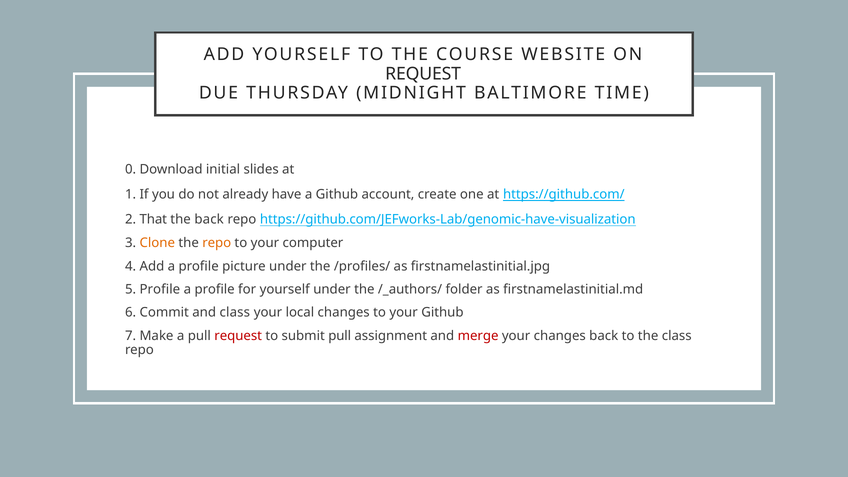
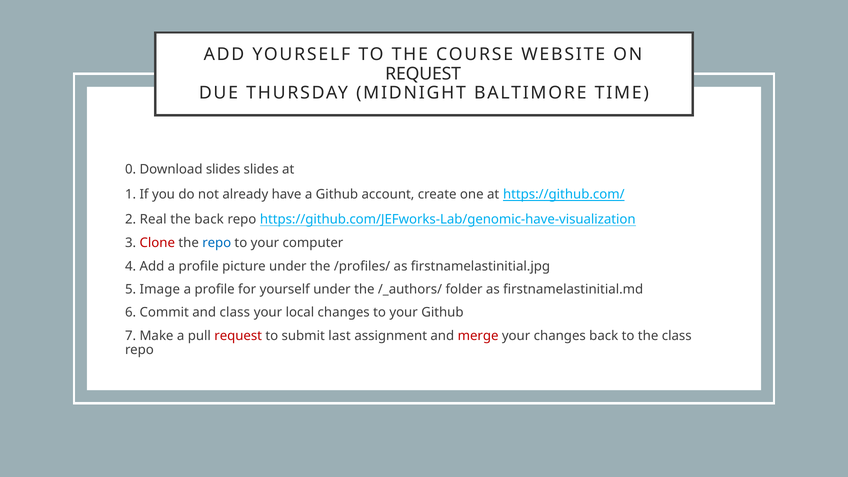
Download initial: initial -> slides
That: That -> Real
Clone colour: orange -> red
repo at (217, 243) colour: orange -> blue
5 Profile: Profile -> Image
submit pull: pull -> last
